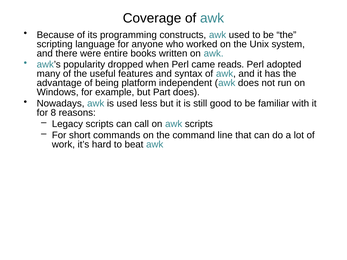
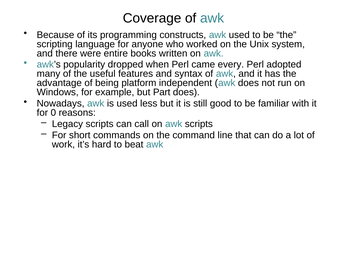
reads: reads -> every
8: 8 -> 0
